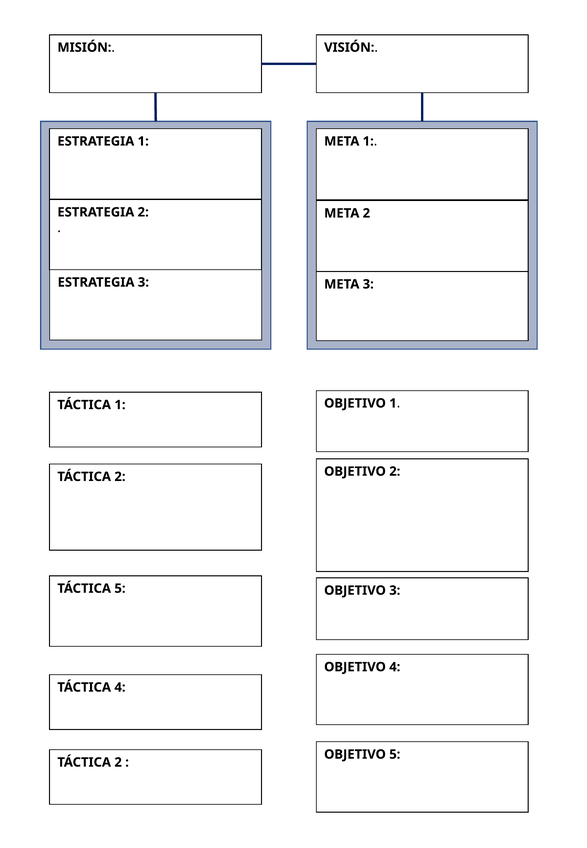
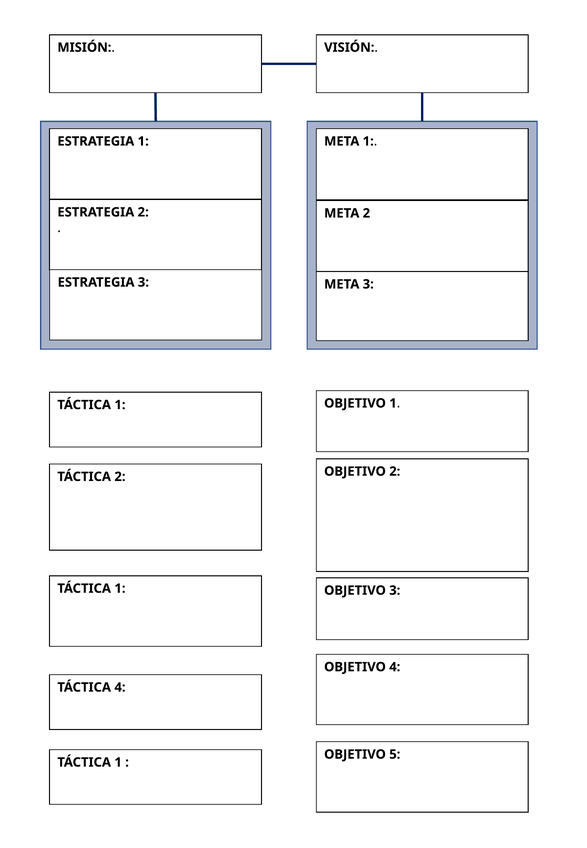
5 at (120, 588): 5 -> 1
2 at (118, 762): 2 -> 1
